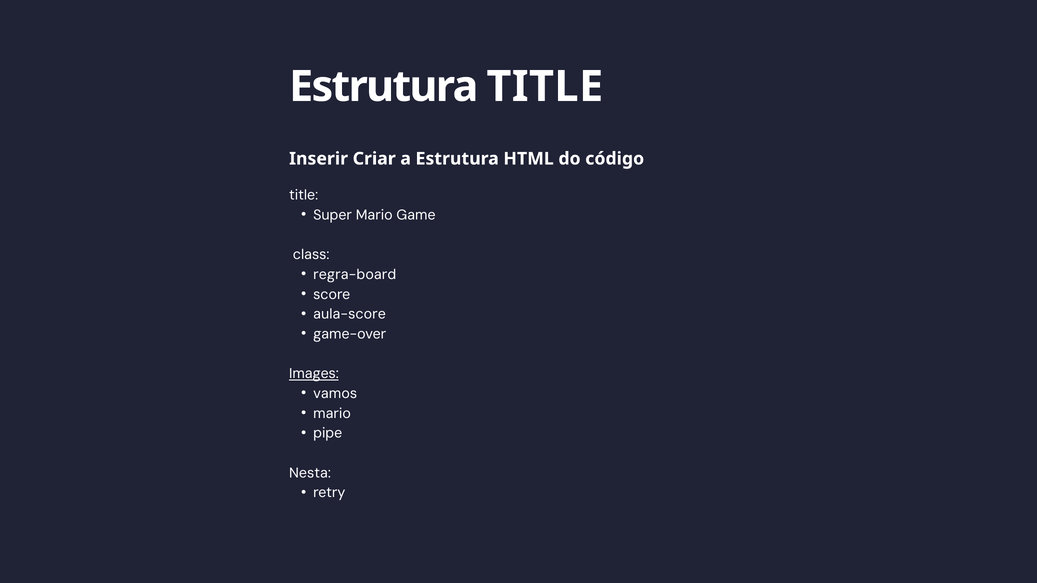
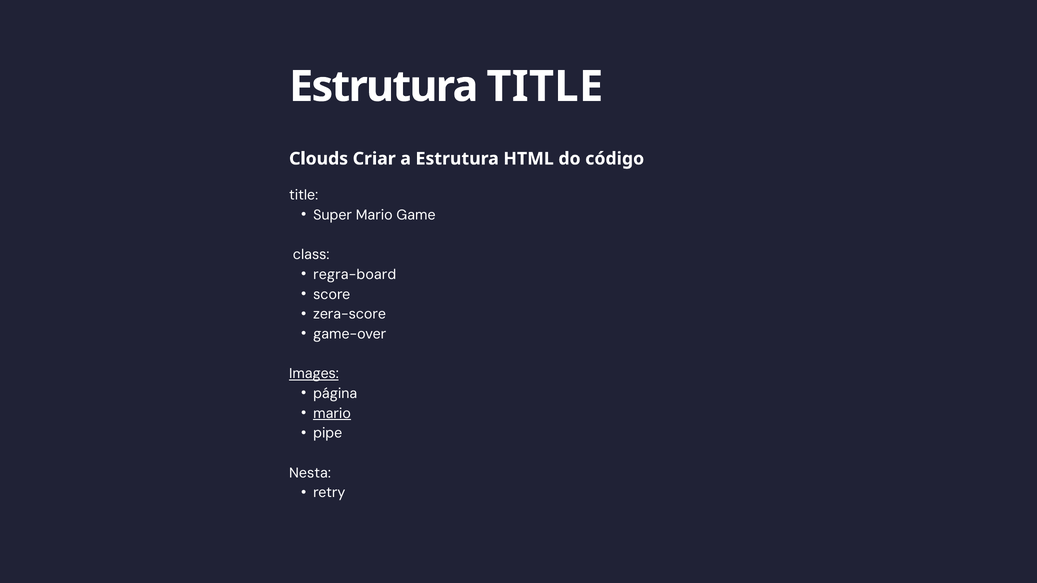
Inserir: Inserir -> Clouds
aula-score: aula-score -> zera-score
vamos: vamos -> página
mario at (332, 414) underline: none -> present
